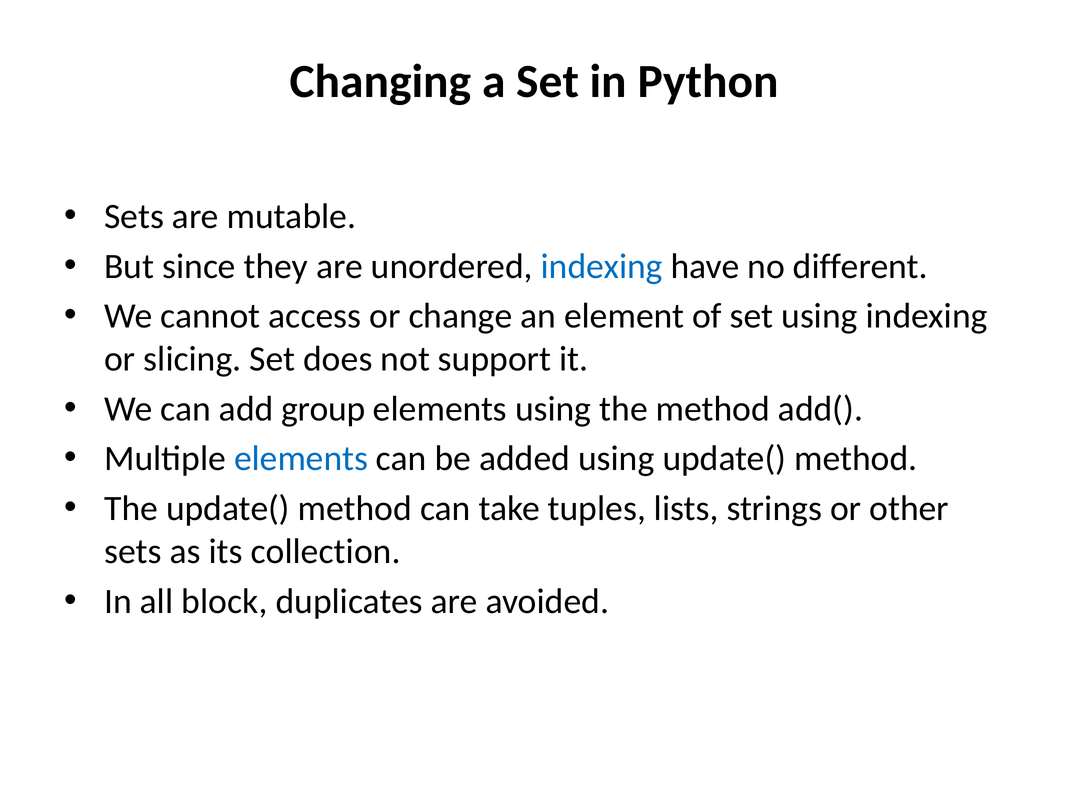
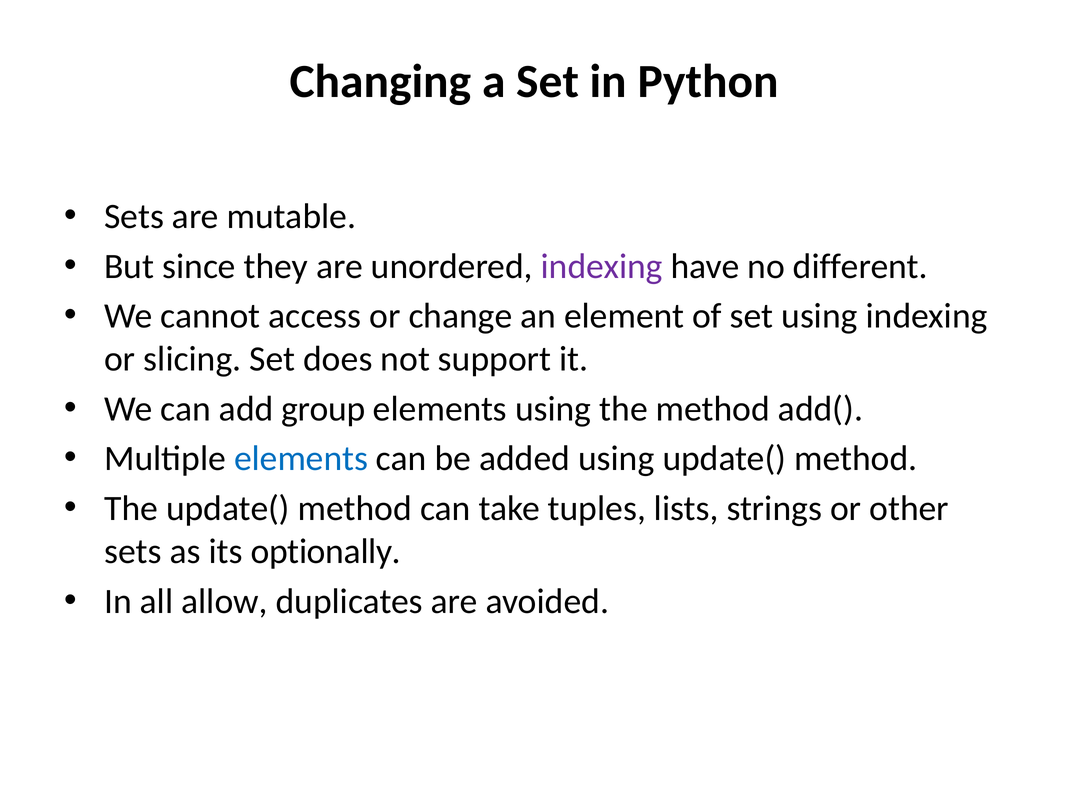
indexing at (602, 266) colour: blue -> purple
collection: collection -> optionally
block: block -> allow
